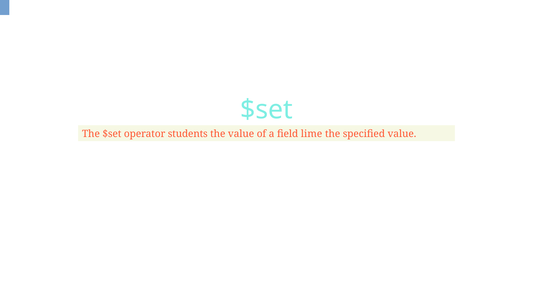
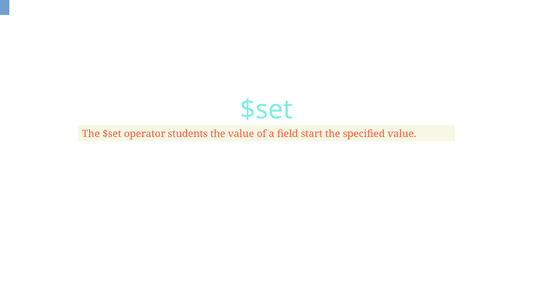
lime: lime -> start
